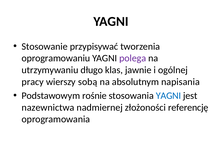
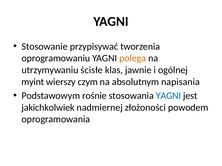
polega colour: purple -> orange
długo: długo -> ścisłe
pracy: pracy -> myint
sobą: sobą -> czym
nazewnictwa: nazewnictwa -> jakichkolwiek
referencję: referencję -> powodem
